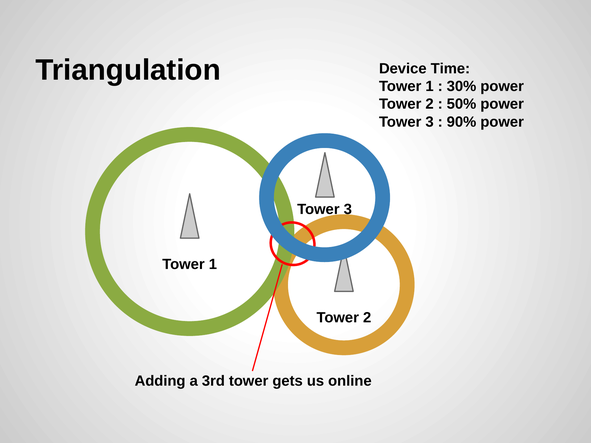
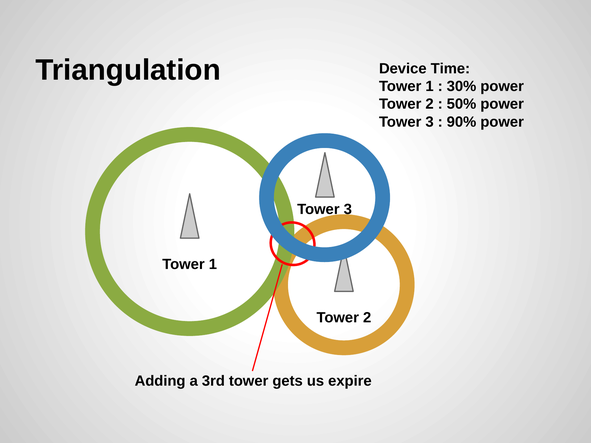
online: online -> expire
